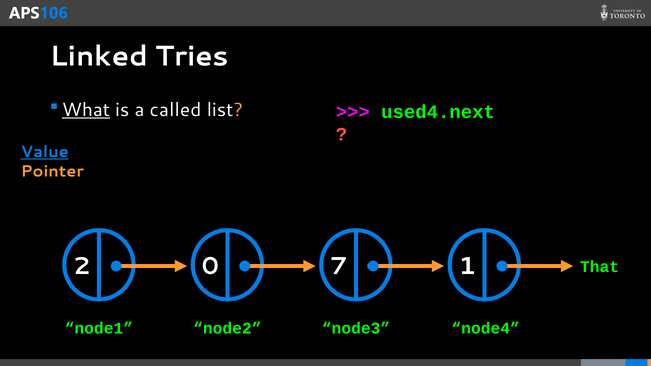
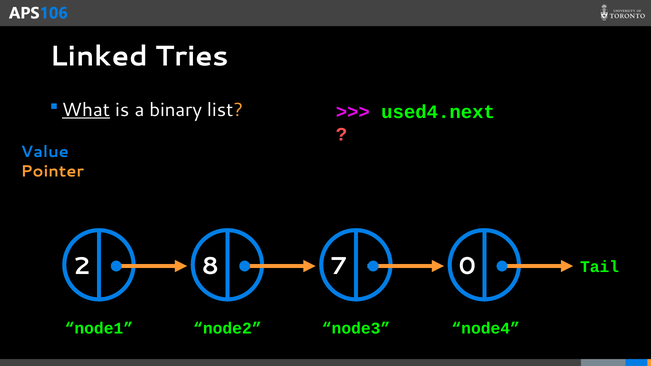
called: called -> binary
Value underline: present -> none
0: 0 -> 8
1: 1 -> 0
That: That -> Tail
